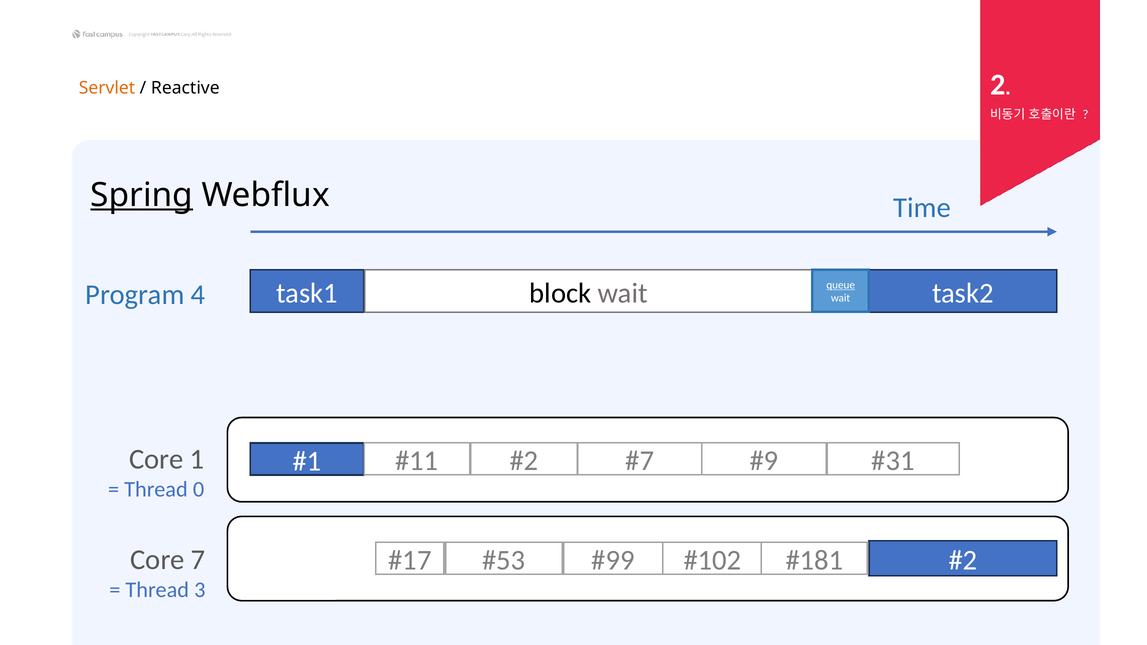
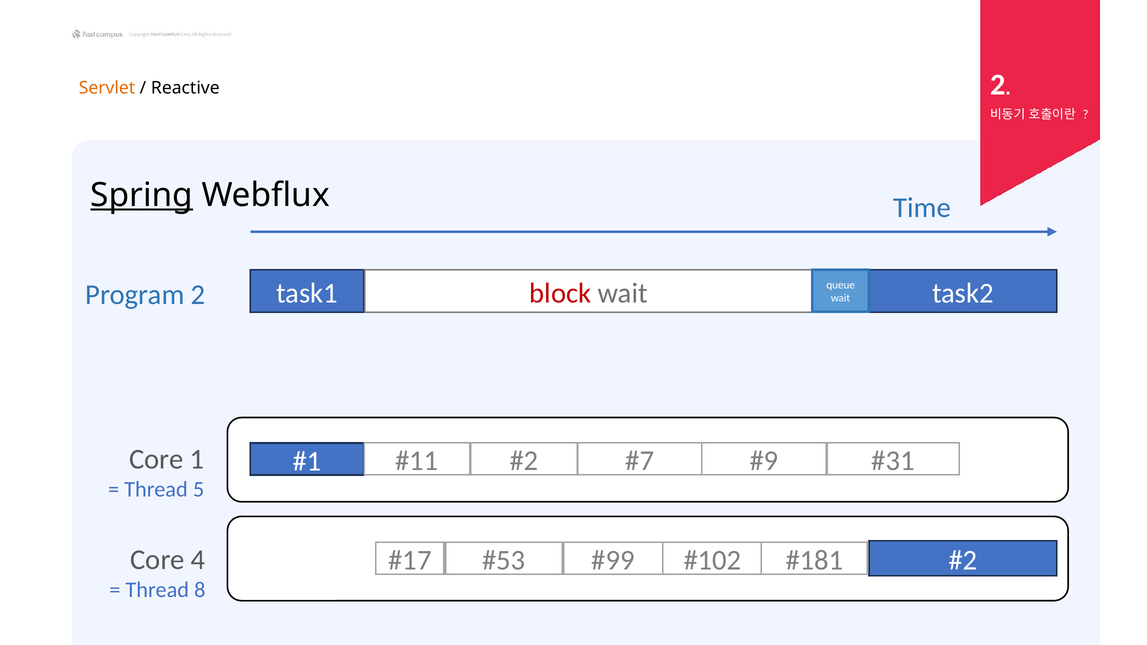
block colour: black -> red
queue underline: present -> none
Program 4: 4 -> 2
0: 0 -> 5
7: 7 -> 4
3: 3 -> 8
